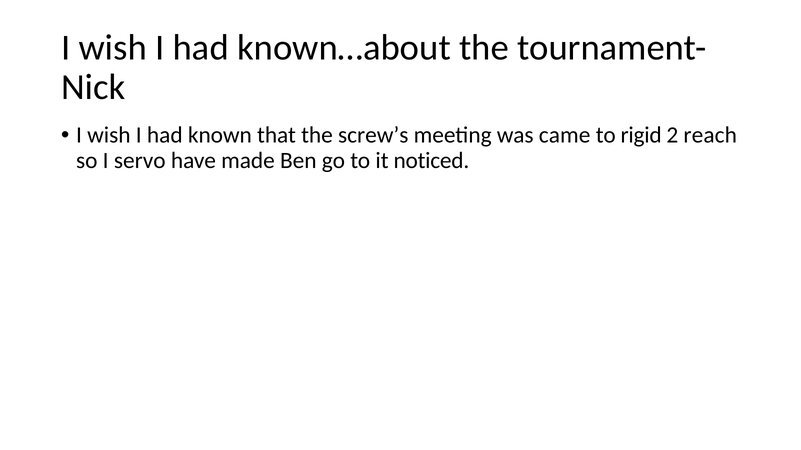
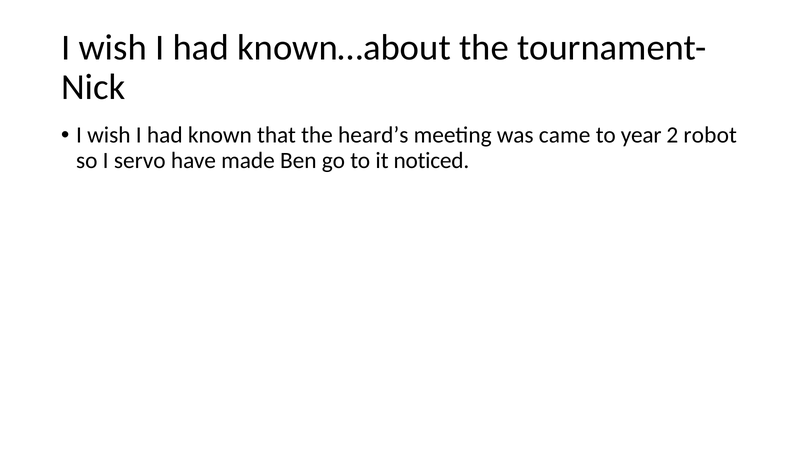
screw’s: screw’s -> heard’s
rigid: rigid -> year
reach: reach -> robot
